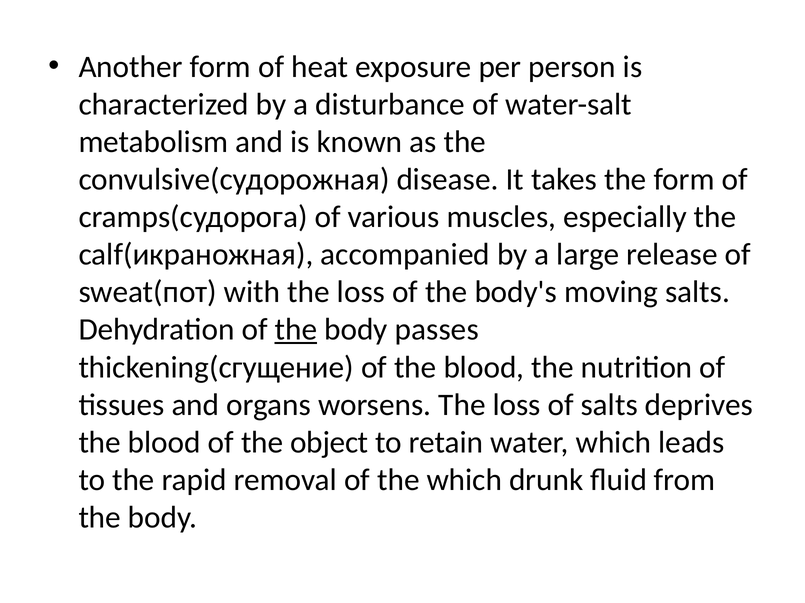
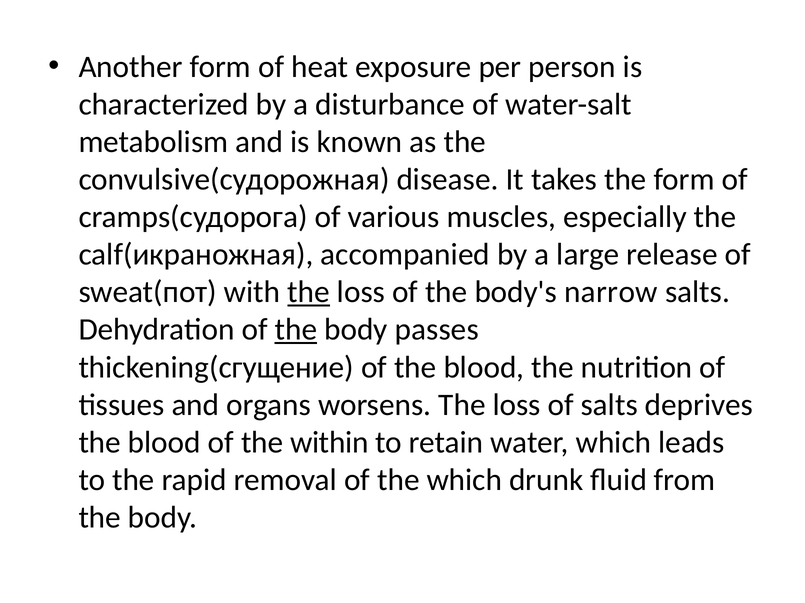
the at (309, 292) underline: none -> present
moving: moving -> narrow
object: object -> within
